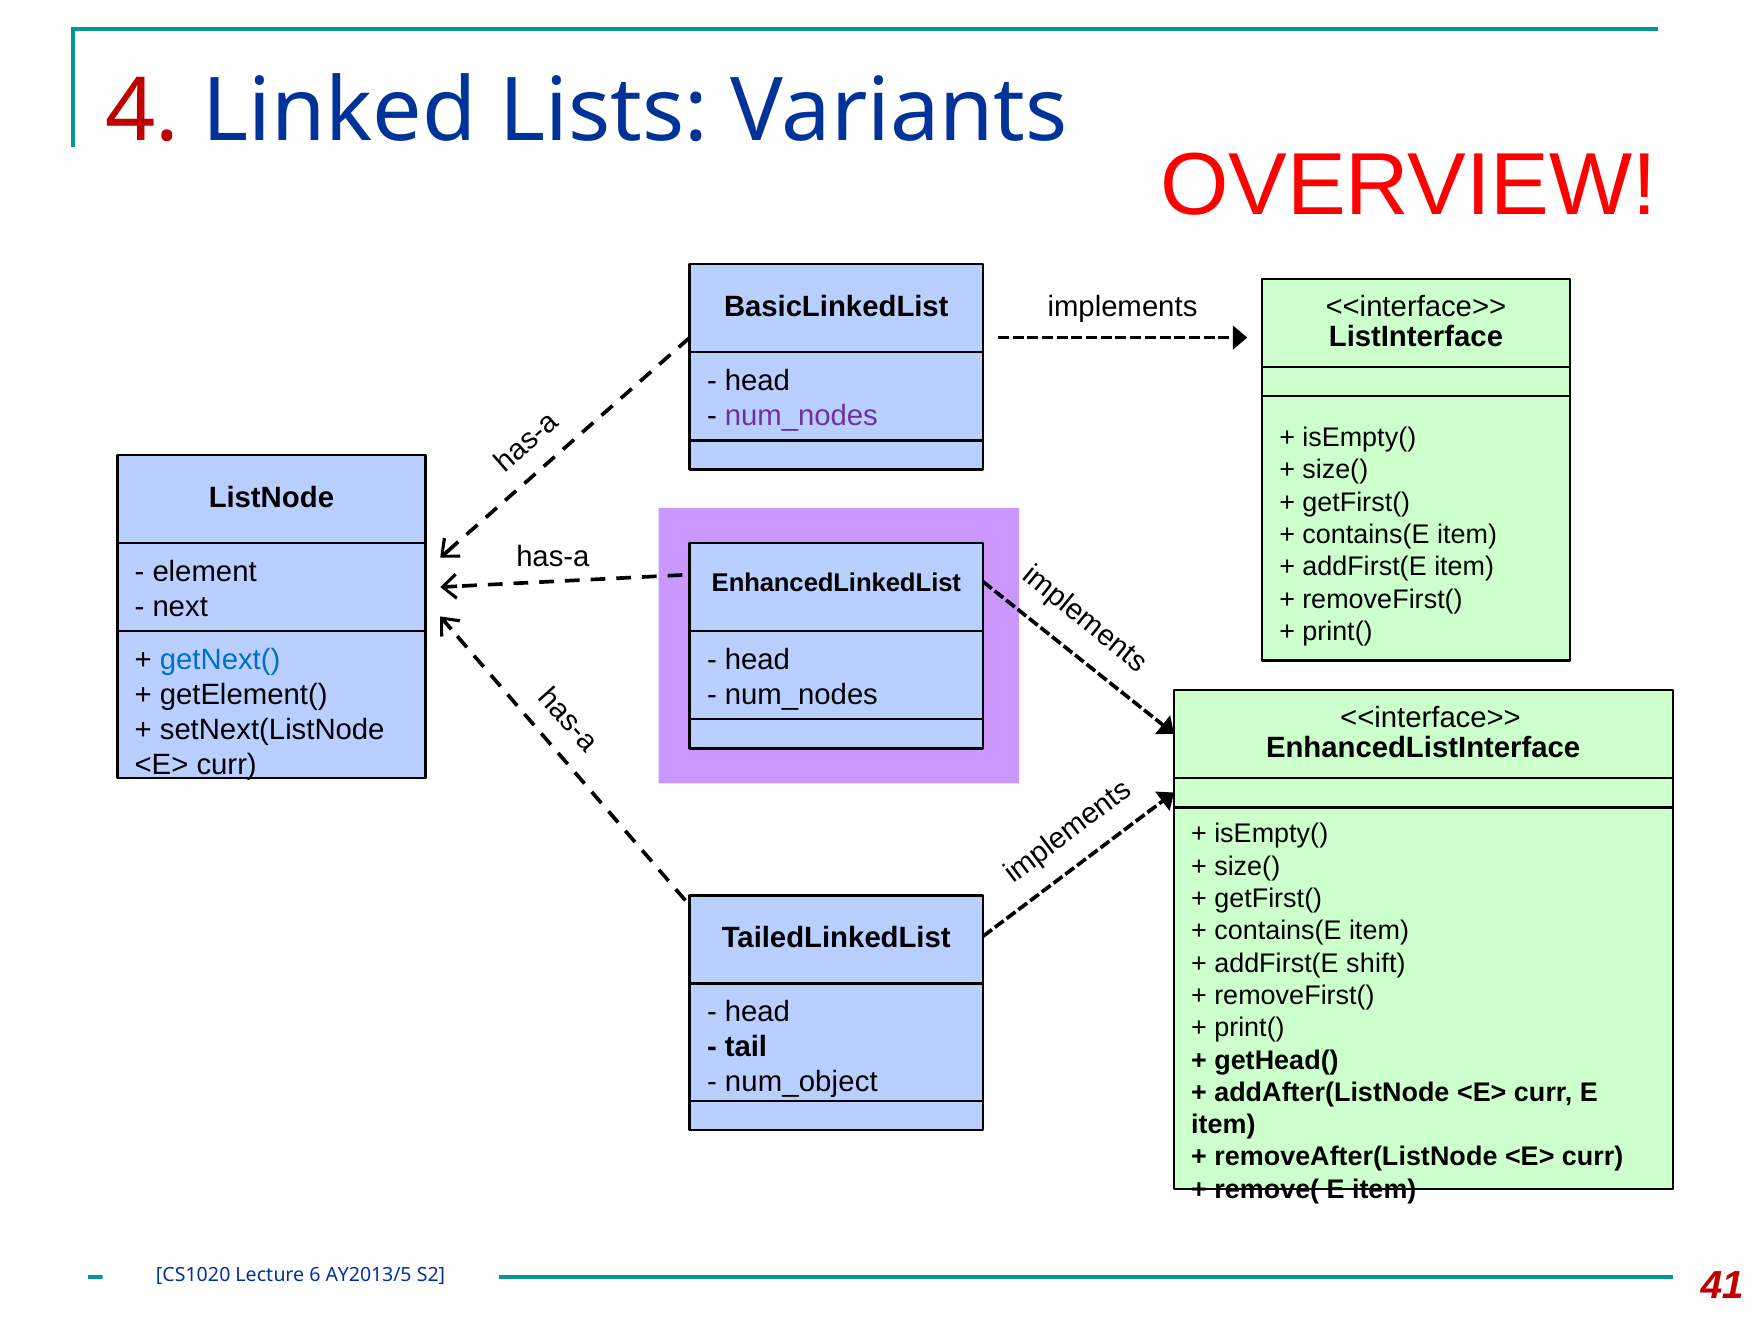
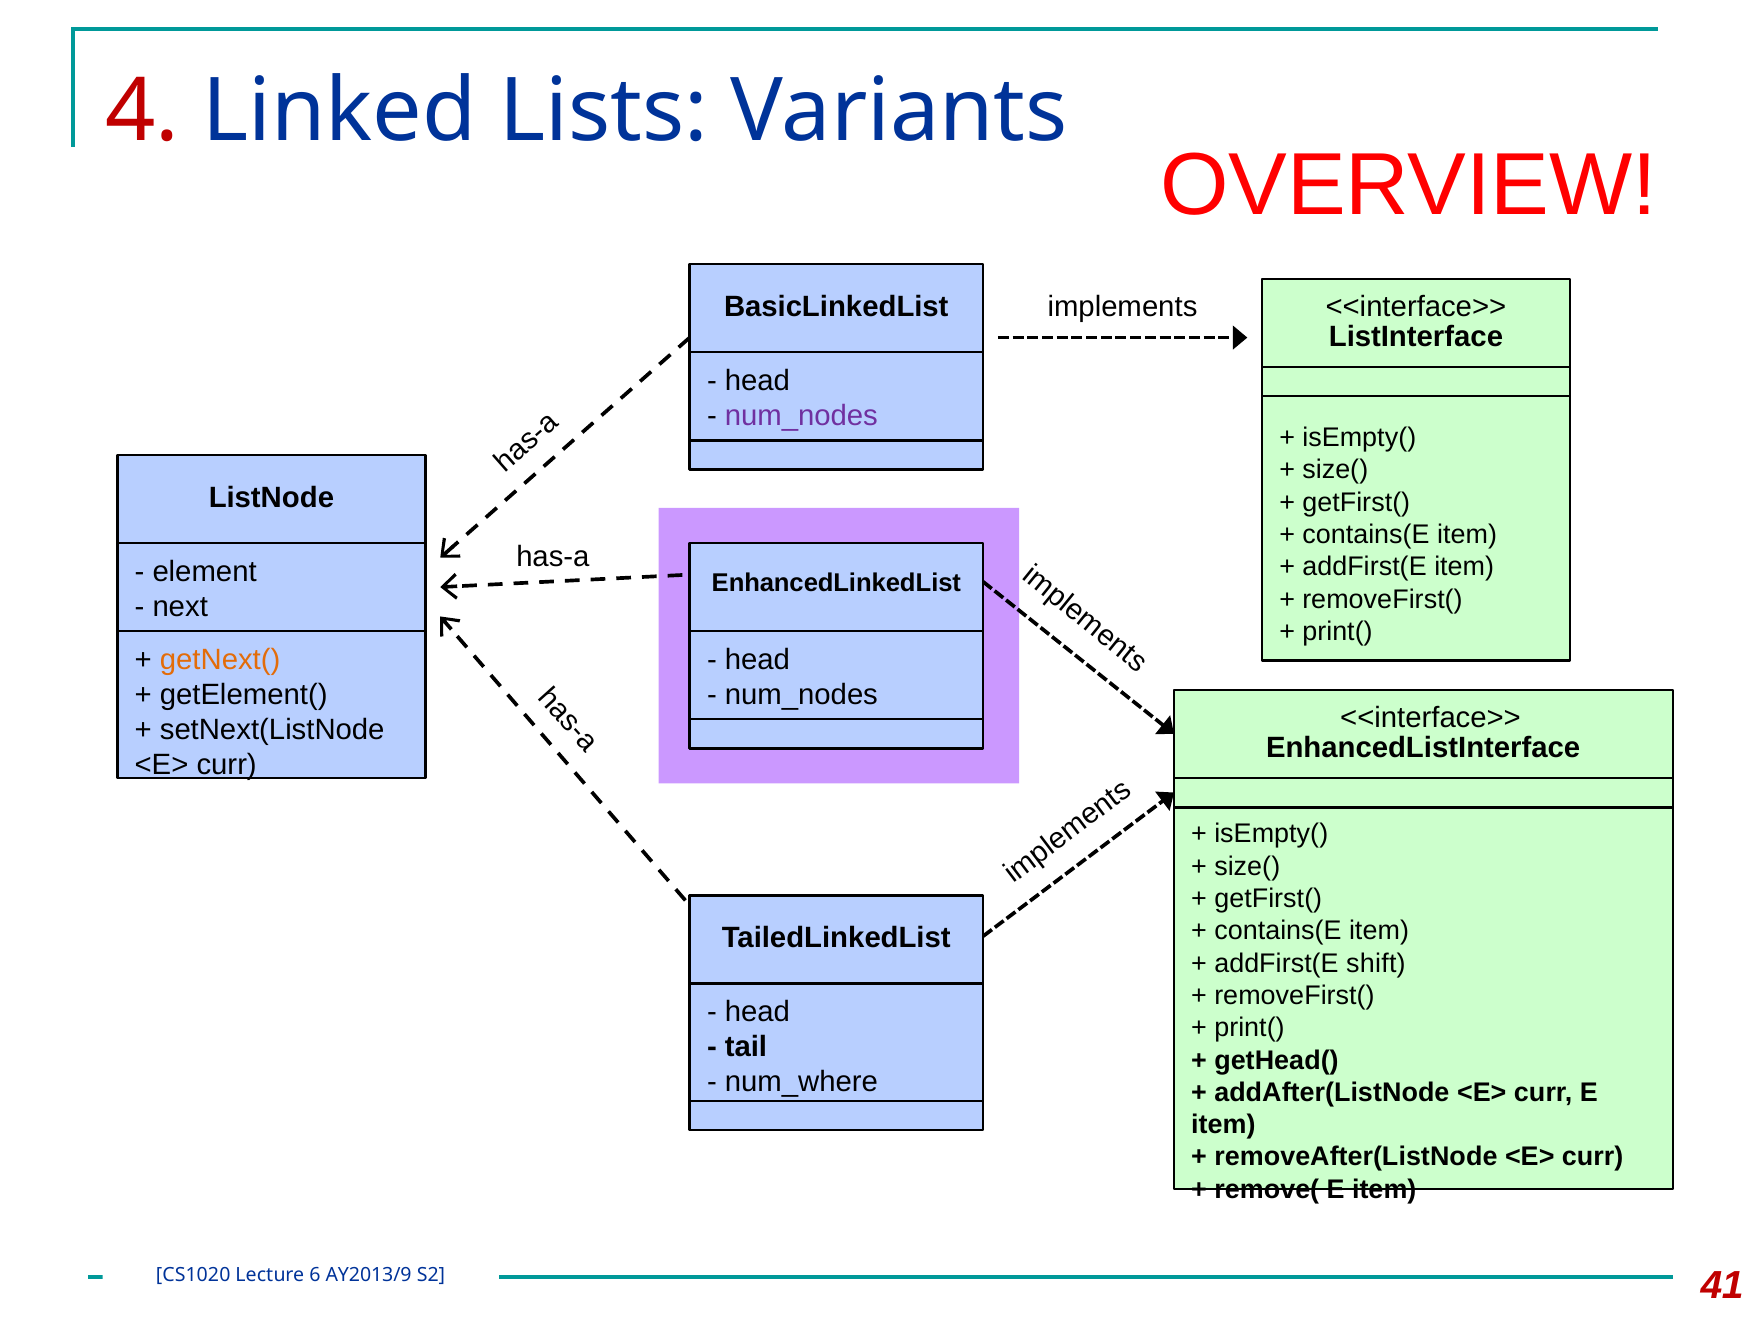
getNext( colour: blue -> orange
num_object: num_object -> num_where
AY2013/5: AY2013/5 -> AY2013/9
